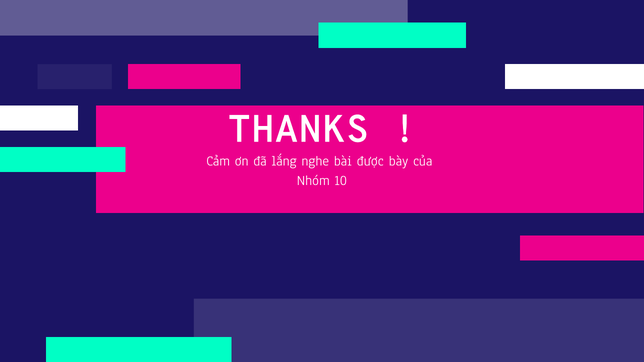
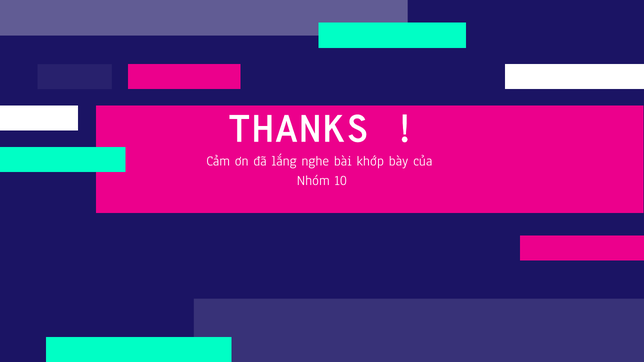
được: được -> khớp
